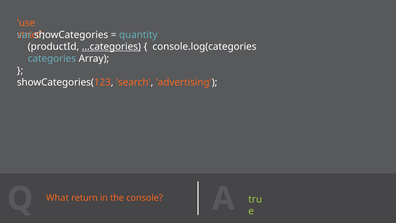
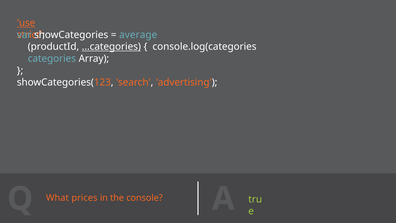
use underline: none -> present
quantity: quantity -> average
return: return -> prices
